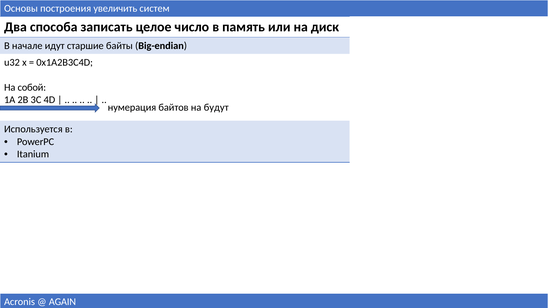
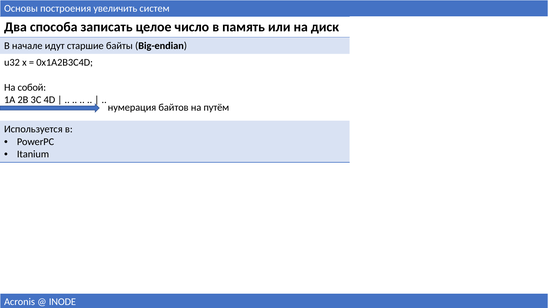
будут: будут -> путём
AGAIN: AGAIN -> INODE
